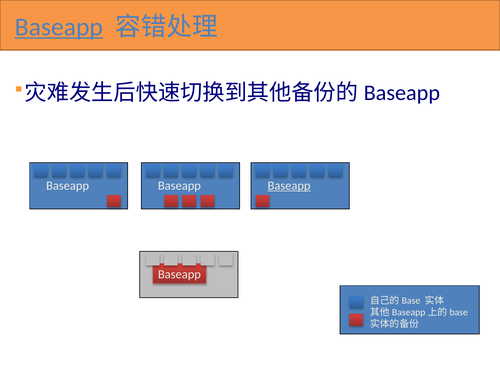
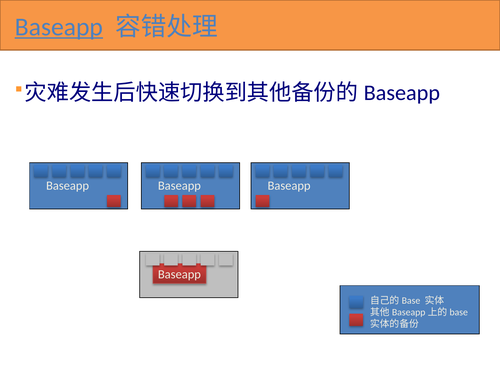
Baseapp at (289, 186) underline: present -> none
